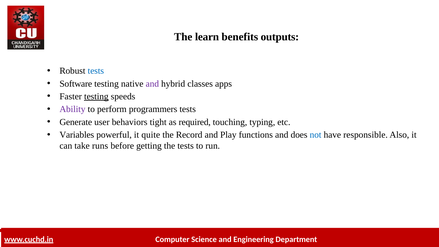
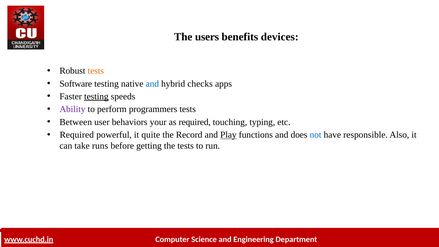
learn: learn -> users
outputs: outputs -> devices
tests at (96, 71) colour: blue -> orange
and at (152, 84) colour: purple -> blue
classes: classes -> checks
Generate: Generate -> Between
tight: tight -> your
Variables at (77, 135): Variables -> Required
Play underline: none -> present
